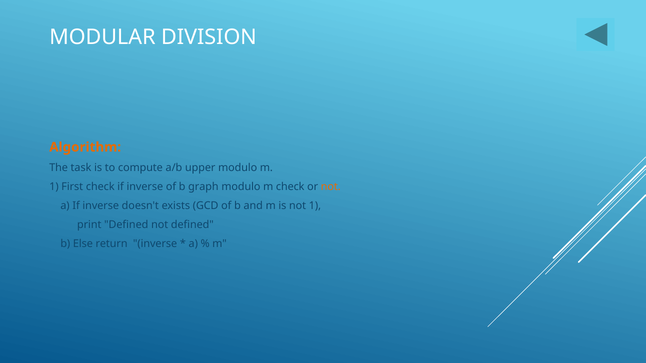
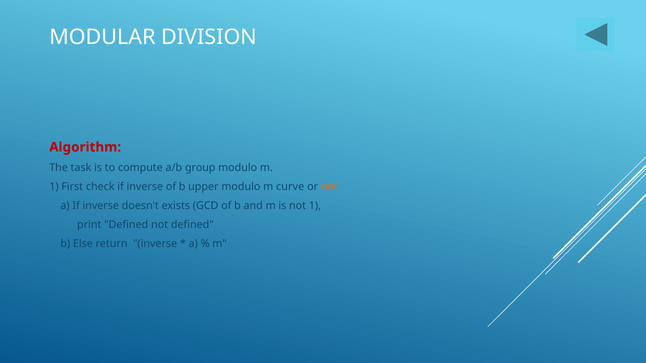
Algorithm colour: orange -> red
upper: upper -> group
graph: graph -> upper
m check: check -> curve
